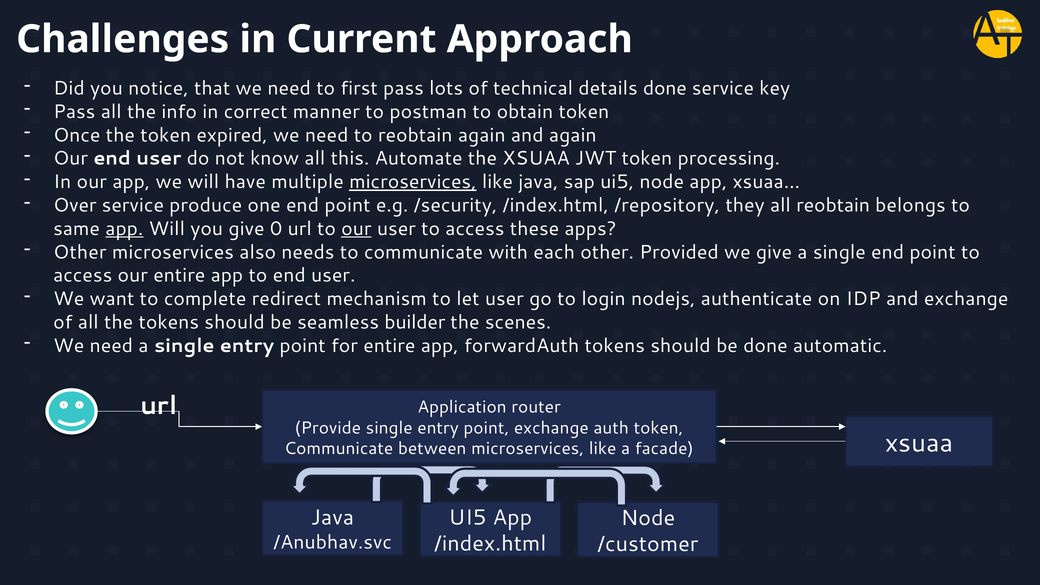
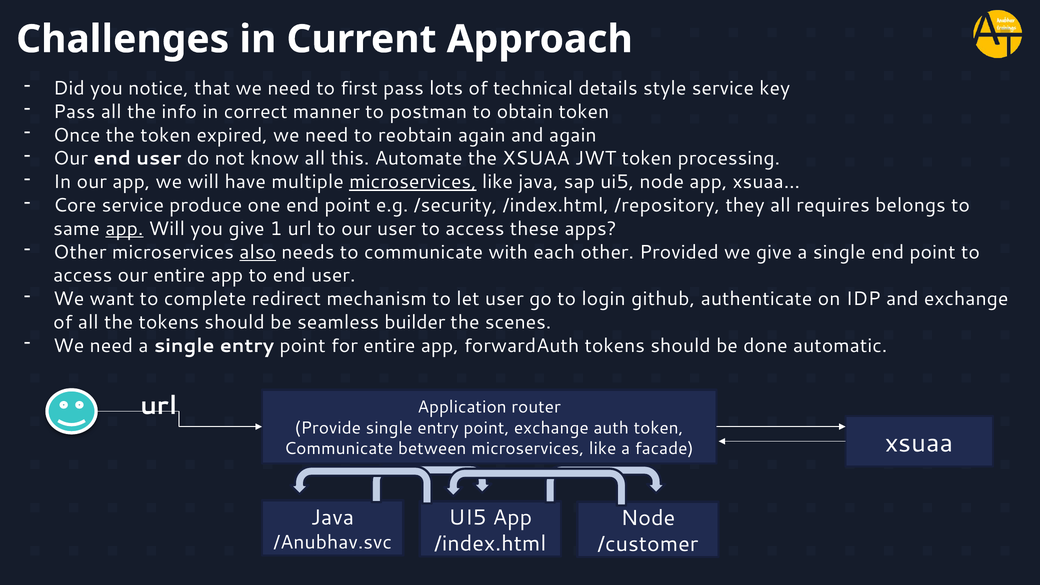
details done: done -> style
Over: Over -> Core
all reobtain: reobtain -> requires
0: 0 -> 1
our at (356, 229) underline: present -> none
also underline: none -> present
nodejs: nodejs -> github
